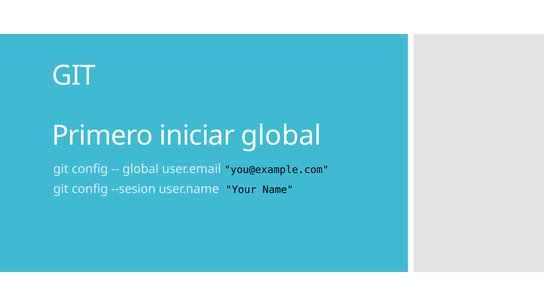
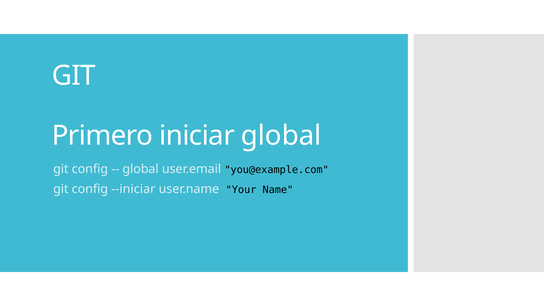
--sesion: --sesion -> --iniciar
